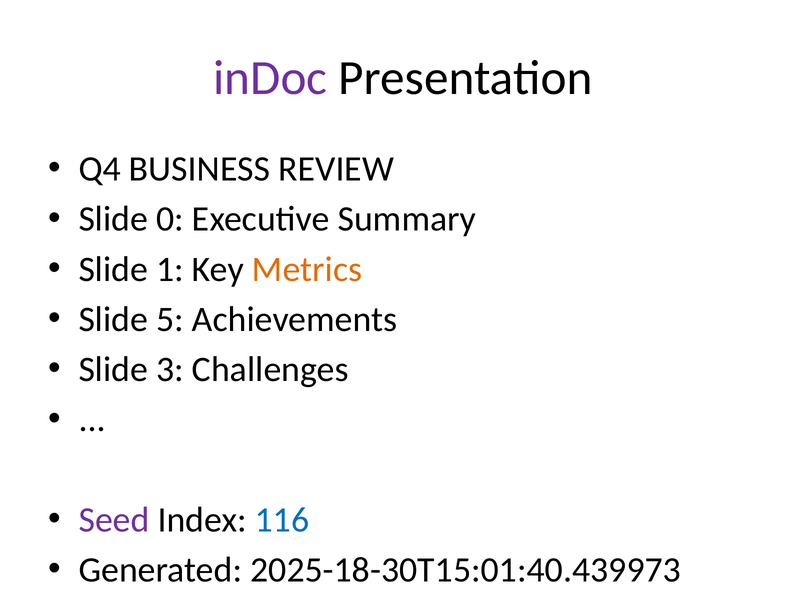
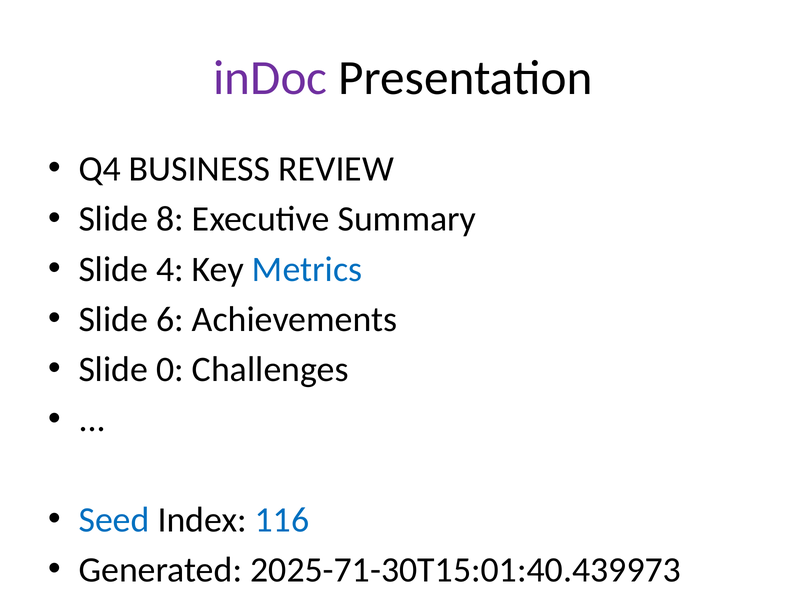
0: 0 -> 8
1: 1 -> 4
Metrics colour: orange -> blue
5: 5 -> 6
3: 3 -> 0
Seed colour: purple -> blue
2025-18-30T15:01:40.439973: 2025-18-30T15:01:40.439973 -> 2025-71-30T15:01:40.439973
